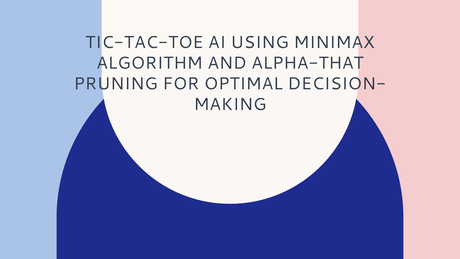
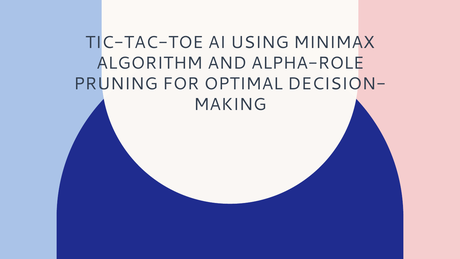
ALPHA-THAT: ALPHA-THAT -> ALPHA-ROLE
